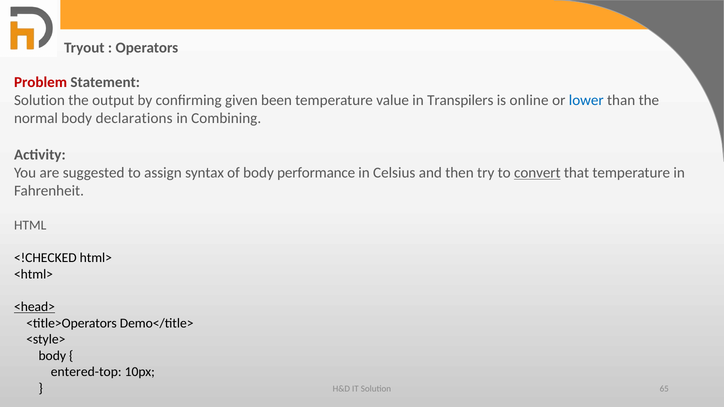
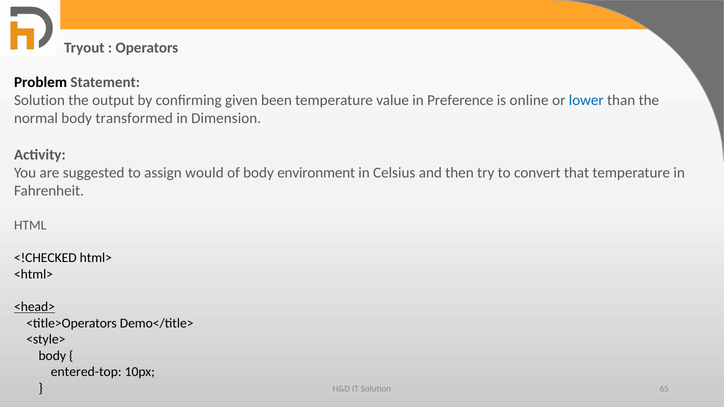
Problem colour: red -> black
Transpilers: Transpilers -> Preference
declarations: declarations -> transformed
Combining: Combining -> Dimension
syntax: syntax -> would
performance: performance -> environment
convert underline: present -> none
